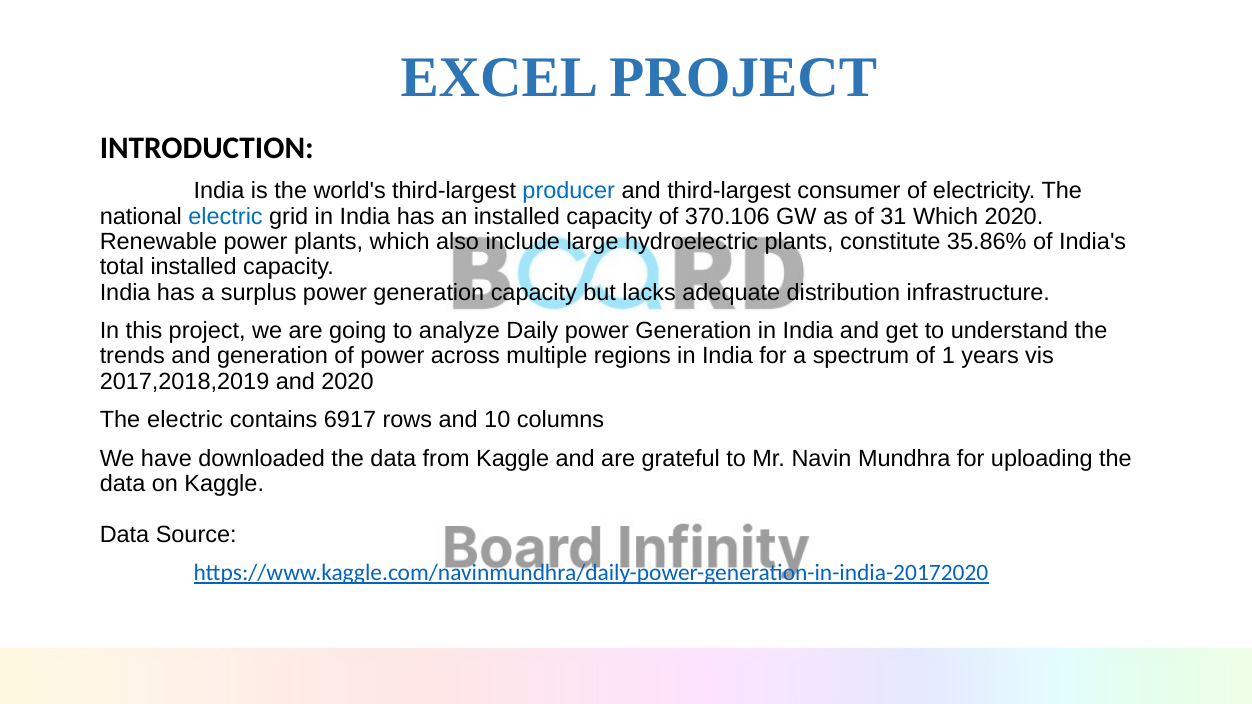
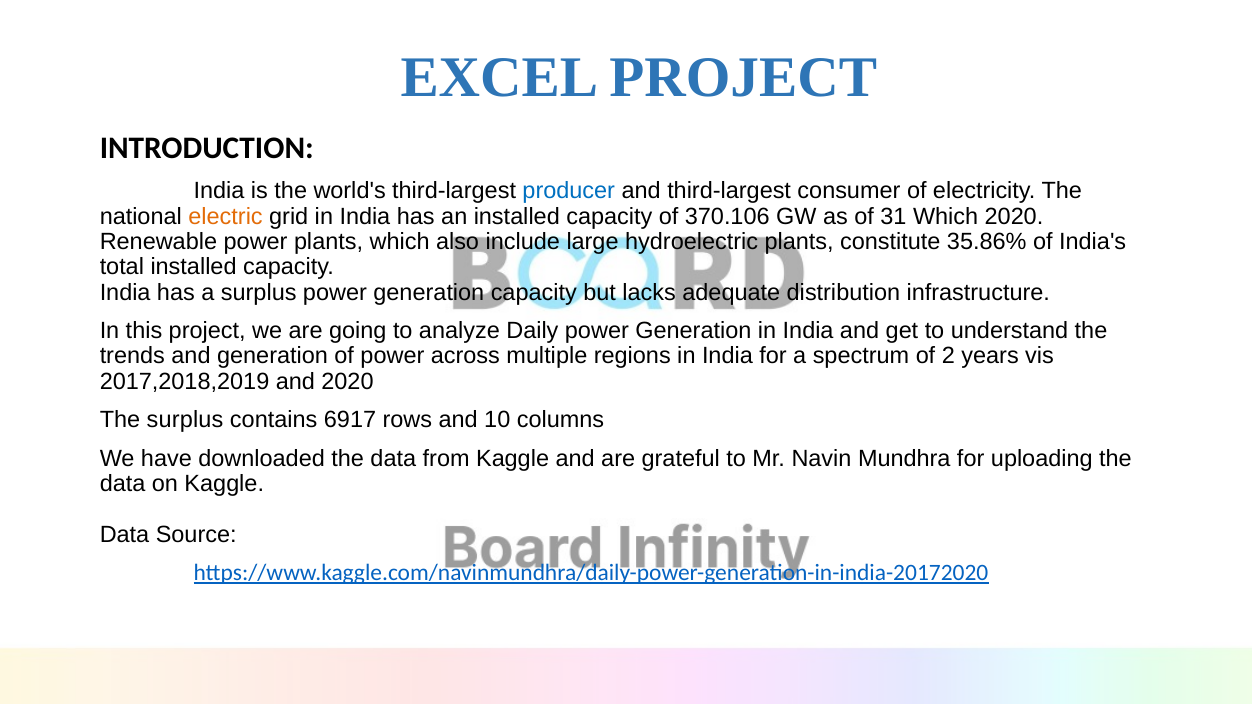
electric at (226, 216) colour: blue -> orange
1: 1 -> 2
The electric: electric -> surplus
